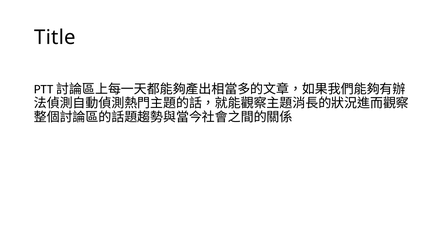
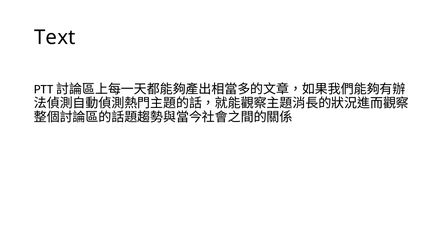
Title: Title -> Text
